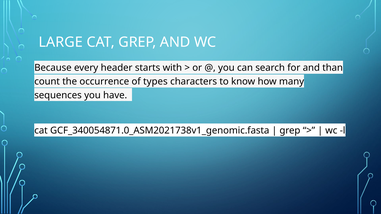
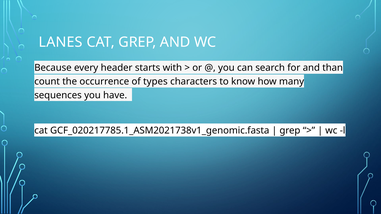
LARGE: LARGE -> LANES
GCF_340054871.0_ASM2021738v1_genomic.fasta: GCF_340054871.0_ASM2021738v1_genomic.fasta -> GCF_020217785.1_ASM2021738v1_genomic.fasta
